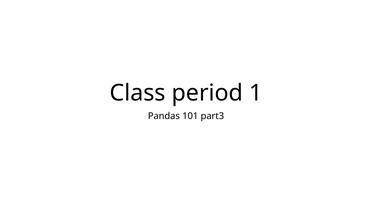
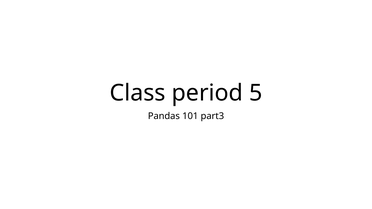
1: 1 -> 5
